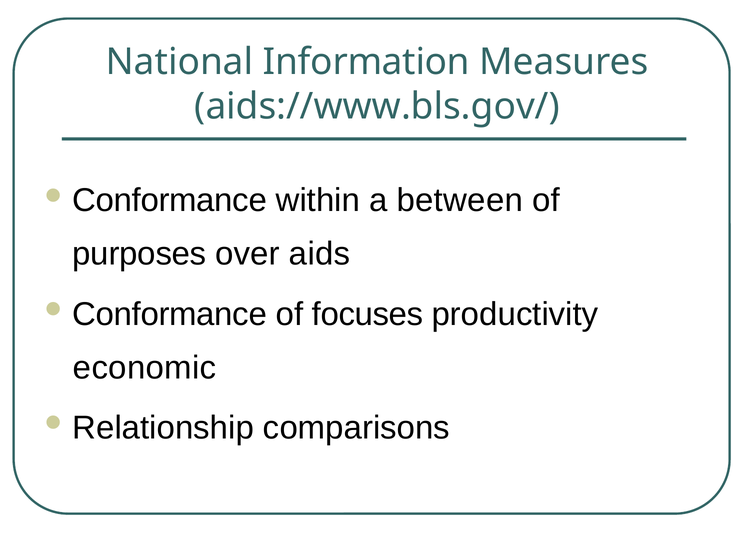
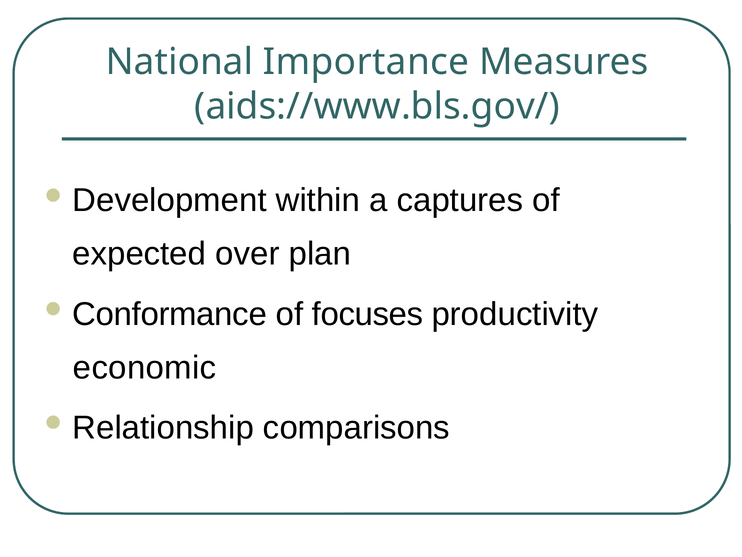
Information: Information -> Importance
Conformance at (170, 200): Conformance -> Development
between: between -> captures
purposes: purposes -> expected
aids: aids -> plan
